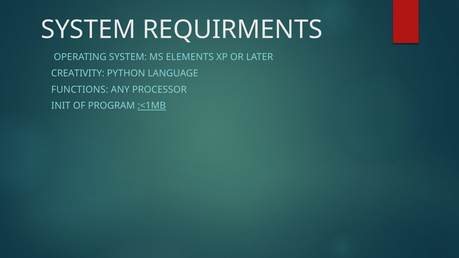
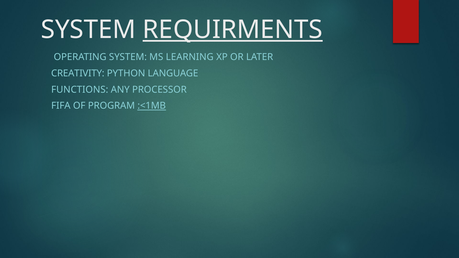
REQUIRMENTS underline: none -> present
ELEMENTS: ELEMENTS -> LEARNING
INIT: INIT -> FIFA
